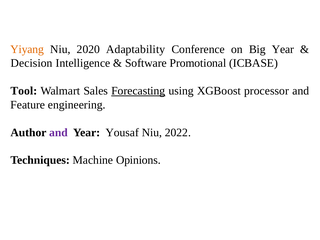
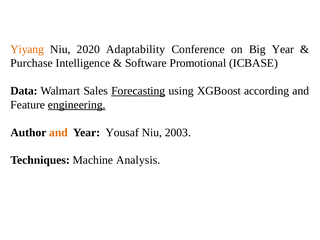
Decision: Decision -> Purchase
Tool: Tool -> Data
processor: processor -> according
engineering underline: none -> present
and at (58, 132) colour: purple -> orange
2022: 2022 -> 2003
Opinions: Opinions -> Analysis
